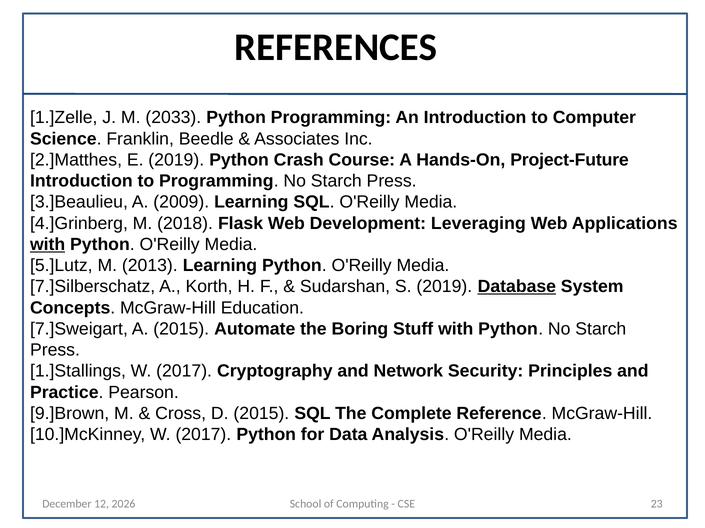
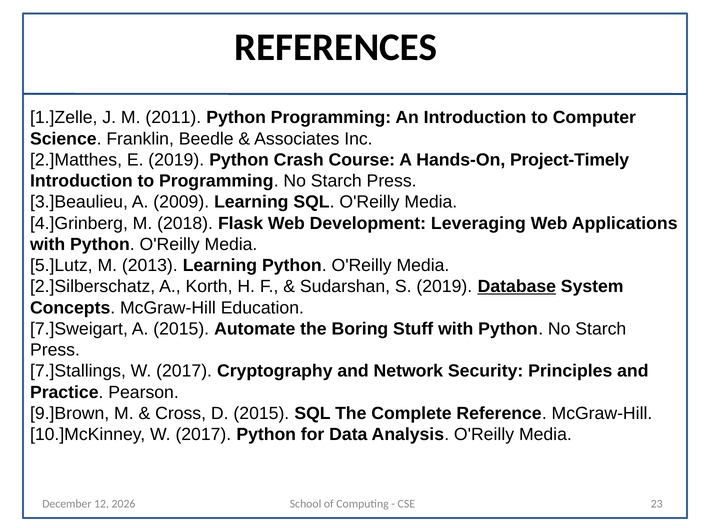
2033: 2033 -> 2011
Project-Future: Project-Future -> Project-Timely
with at (48, 245) underline: present -> none
7.]Silberschatz: 7.]Silberschatz -> 2.]Silberschatz
1.]Stallings: 1.]Stallings -> 7.]Stallings
